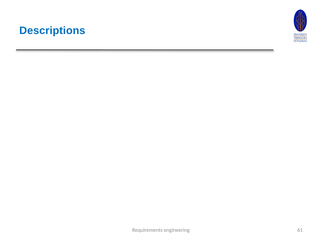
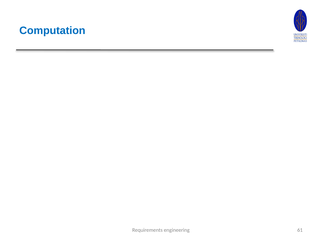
Descriptions: Descriptions -> Computation
